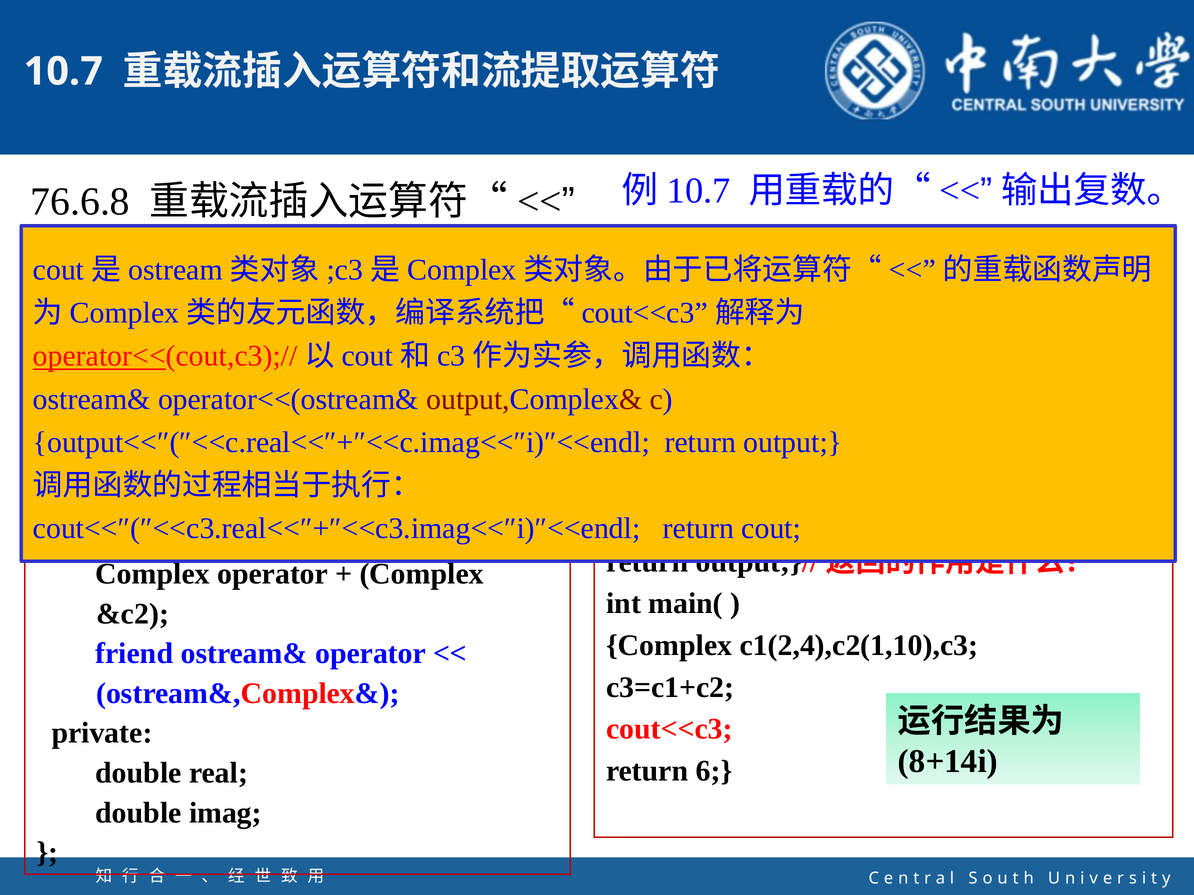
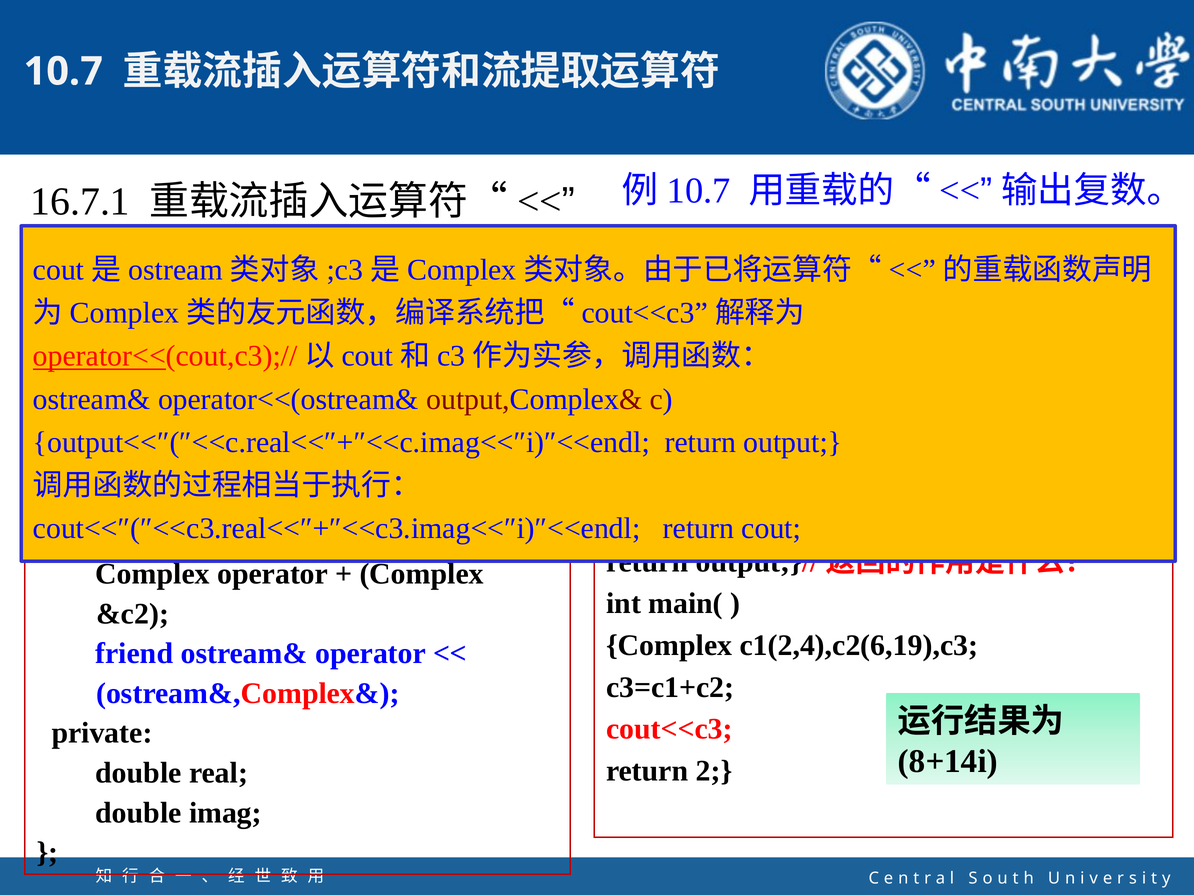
76.6.8: 76.6.8 -> 16.7.1
c1(2,4),c2(1,10),c3: c1(2,4),c2(1,10),c3 -> c1(2,4),c2(6,19),c3
6: 6 -> 2
